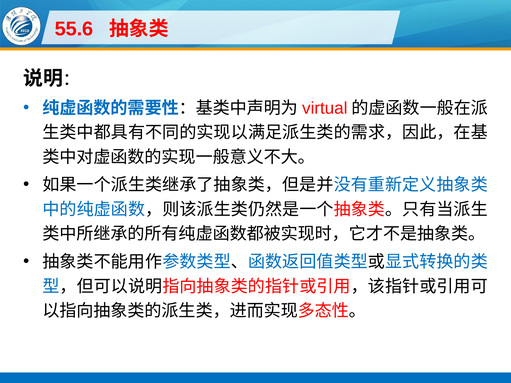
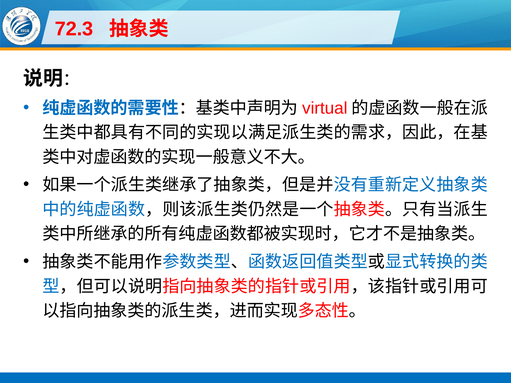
55.6: 55.6 -> 72.3
